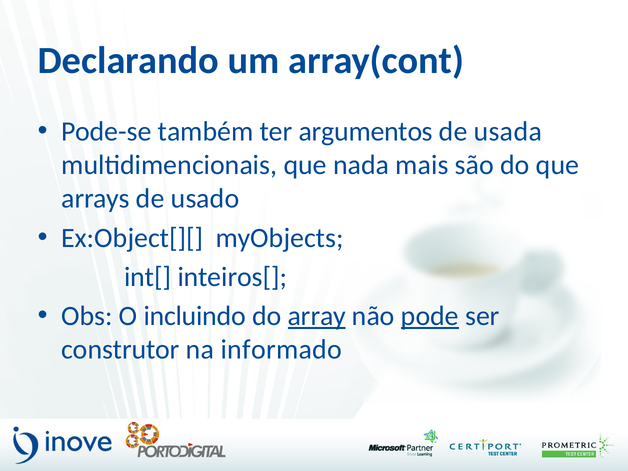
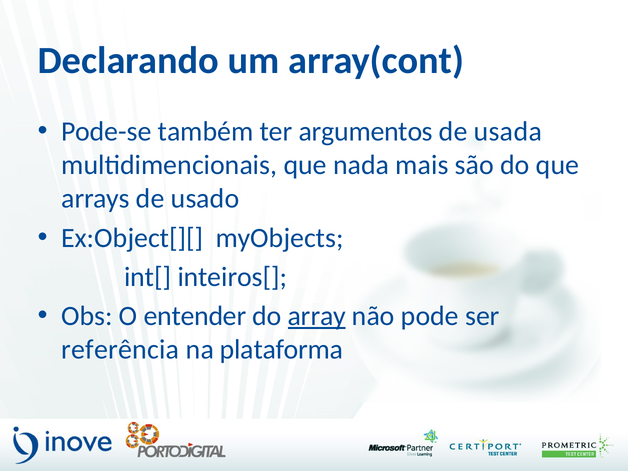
incluindo: incluindo -> entender
pode underline: present -> none
construtor: construtor -> referência
informado: informado -> plataforma
